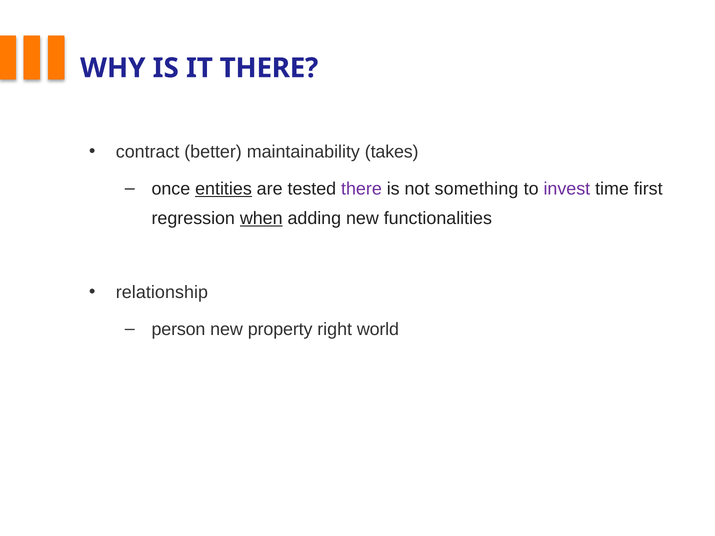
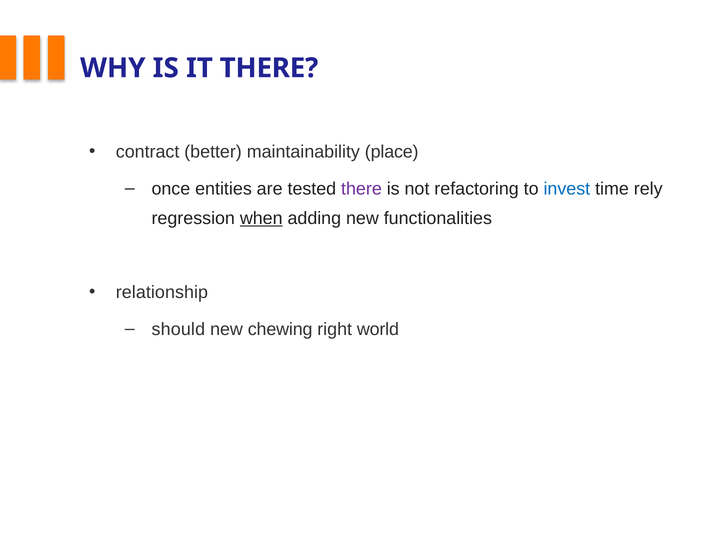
takes: takes -> place
entities underline: present -> none
something: something -> refactoring
invest colour: purple -> blue
first: first -> rely
person: person -> should
property: property -> chewing
